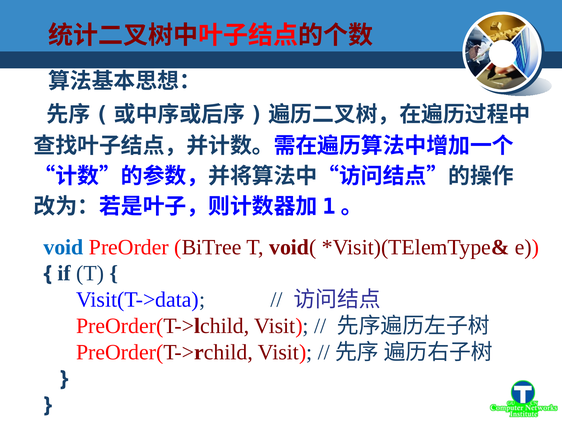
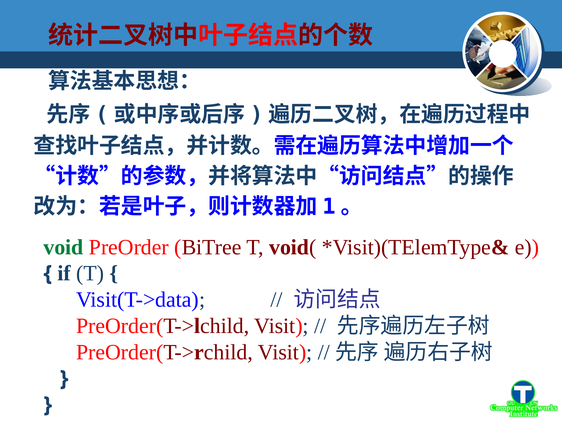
void colour: blue -> green
